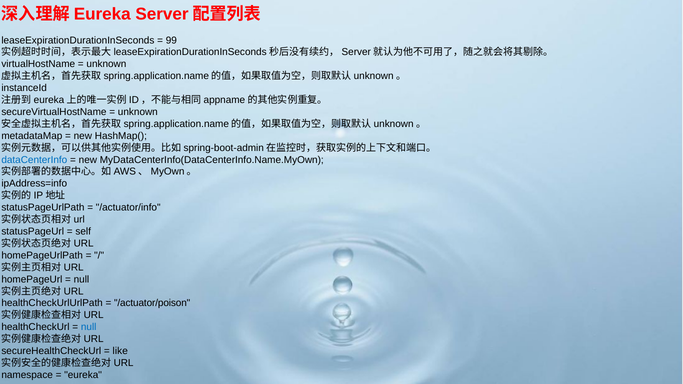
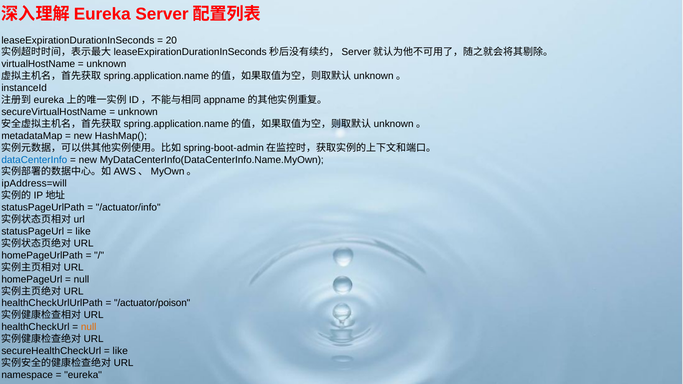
99: 99 -> 20
ipAddress=info: ipAddress=info -> ipAddress=will
self at (83, 232): self -> like
null at (89, 327) colour: blue -> orange
